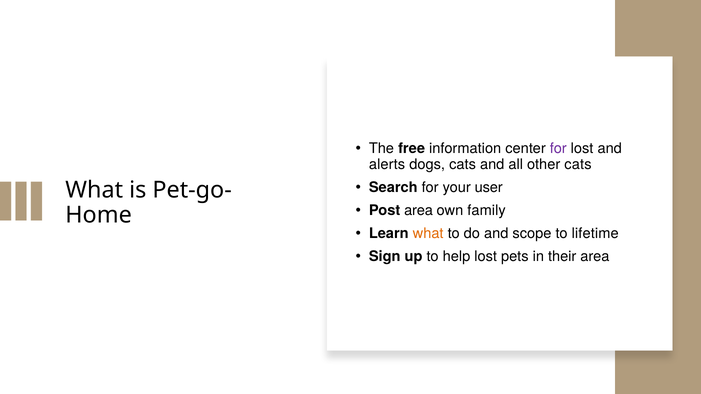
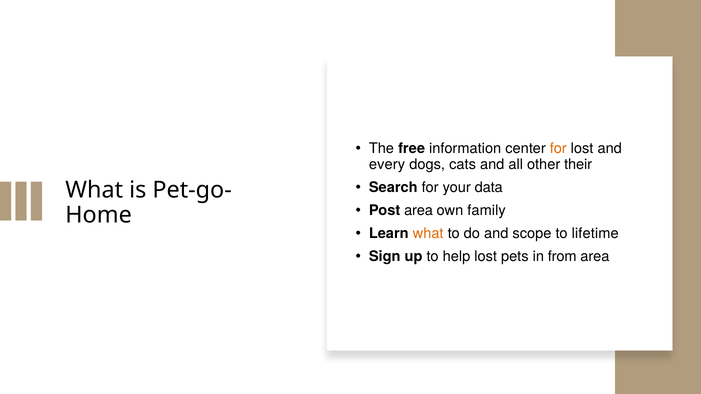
for at (558, 149) colour: purple -> orange
alerts: alerts -> every
other cats: cats -> their
user: user -> data
their: their -> from
